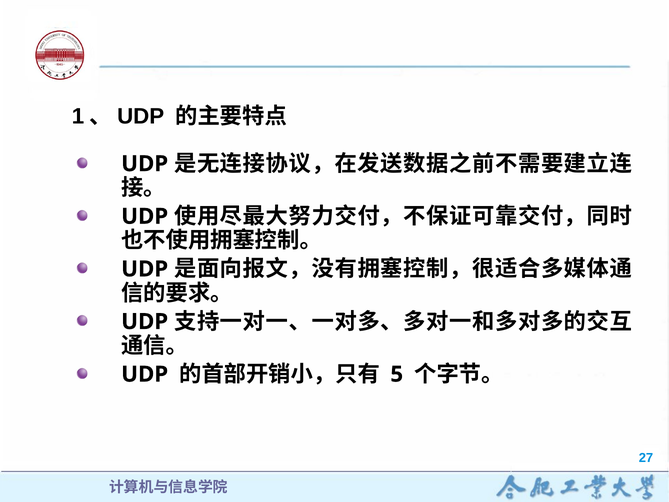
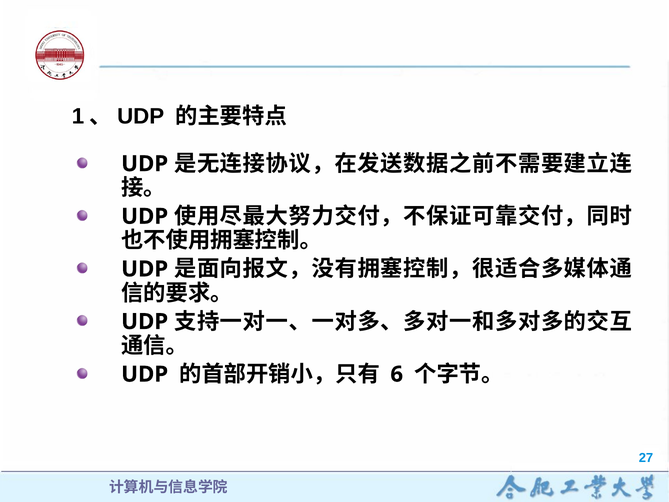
5: 5 -> 6
